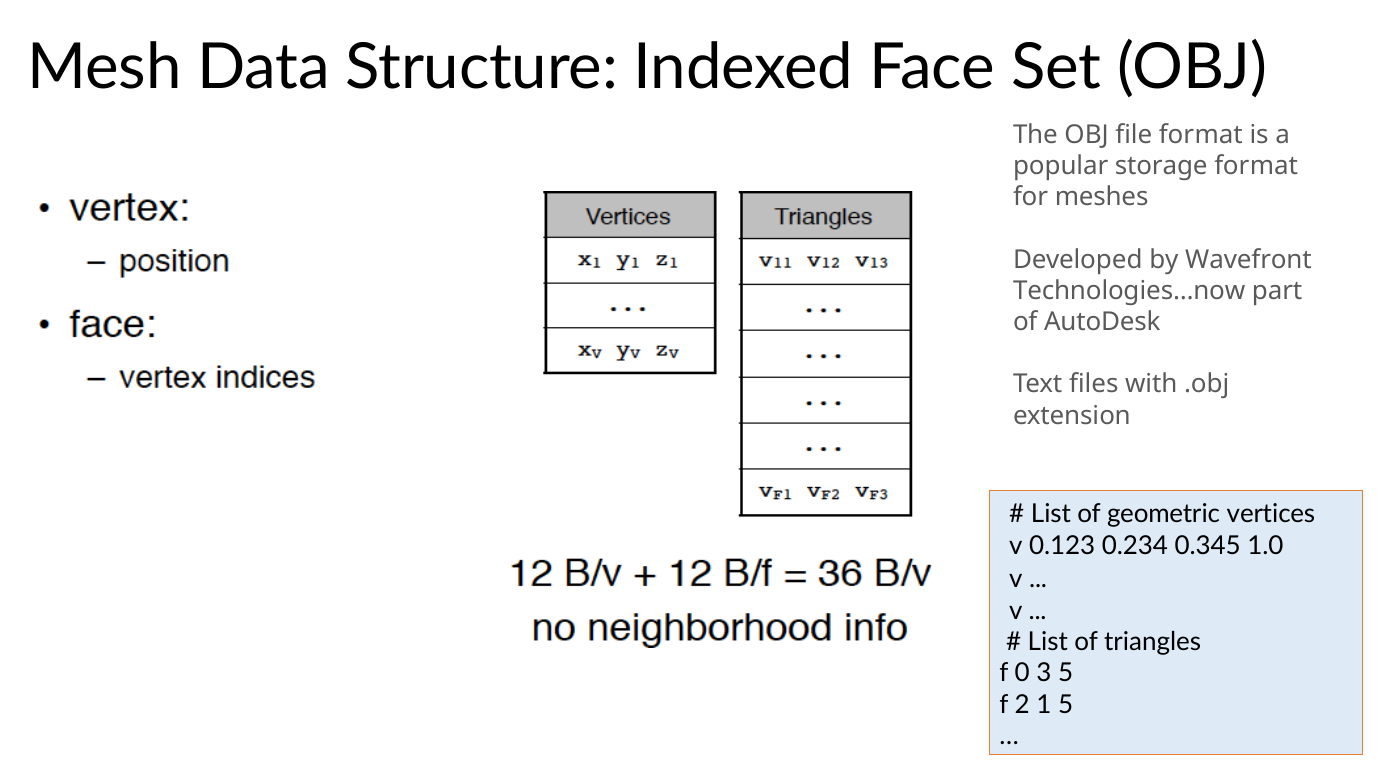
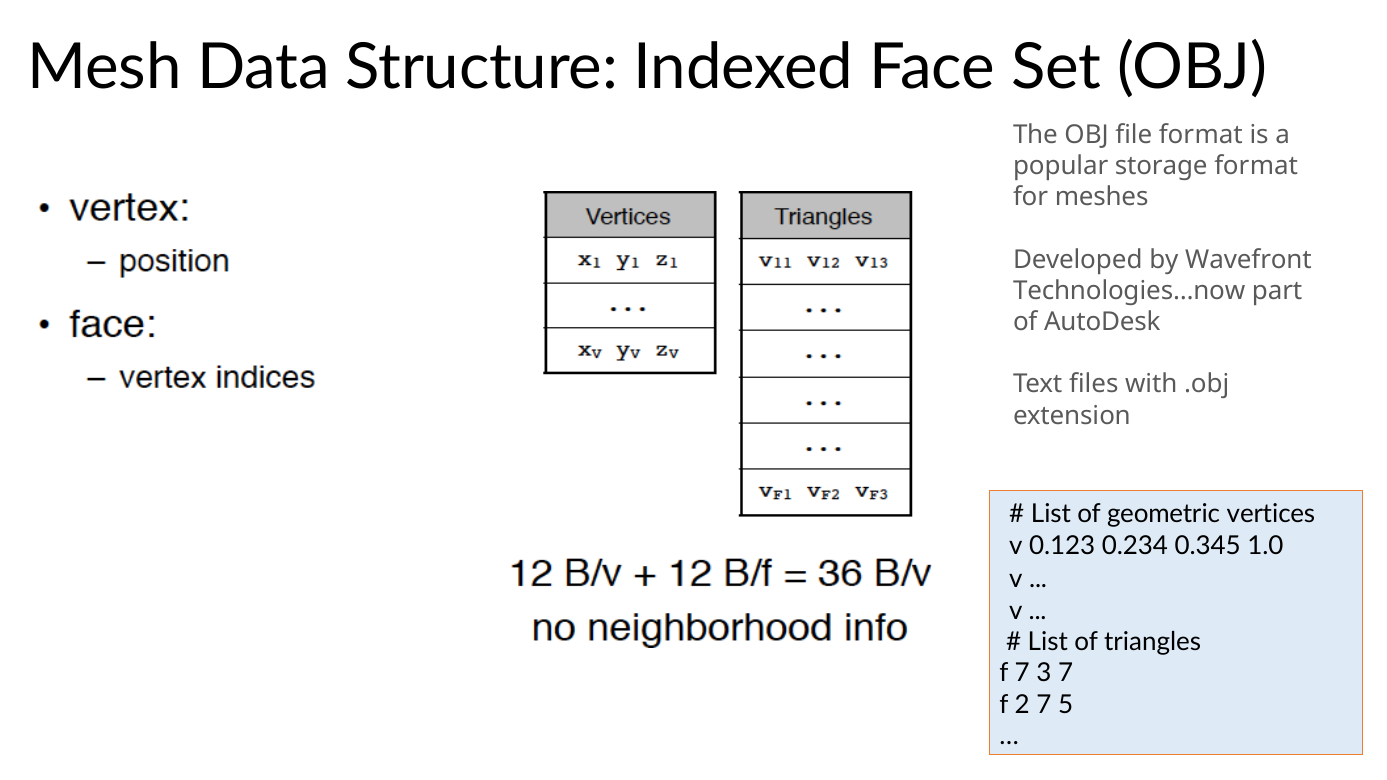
f 0: 0 -> 7
3 5: 5 -> 7
2 1: 1 -> 7
